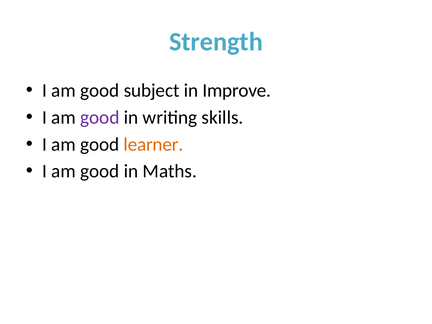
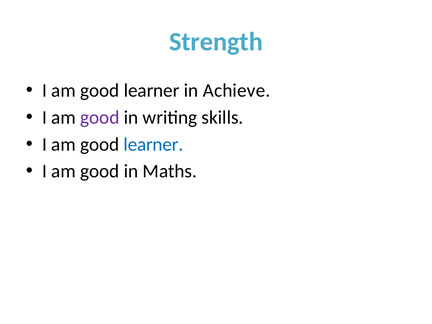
subject at (152, 91): subject -> learner
Improve: Improve -> Achieve
learner at (153, 144) colour: orange -> blue
